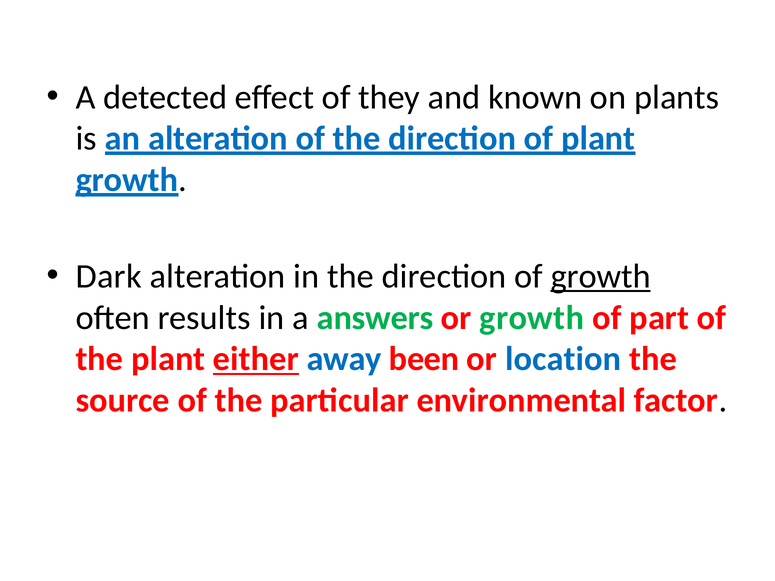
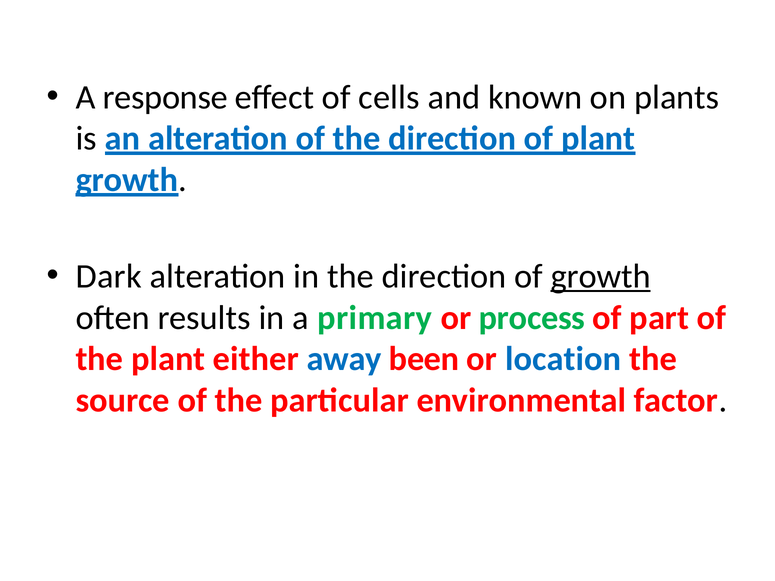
detected: detected -> response
they: they -> cells
answers: answers -> primary
or growth: growth -> process
either underline: present -> none
